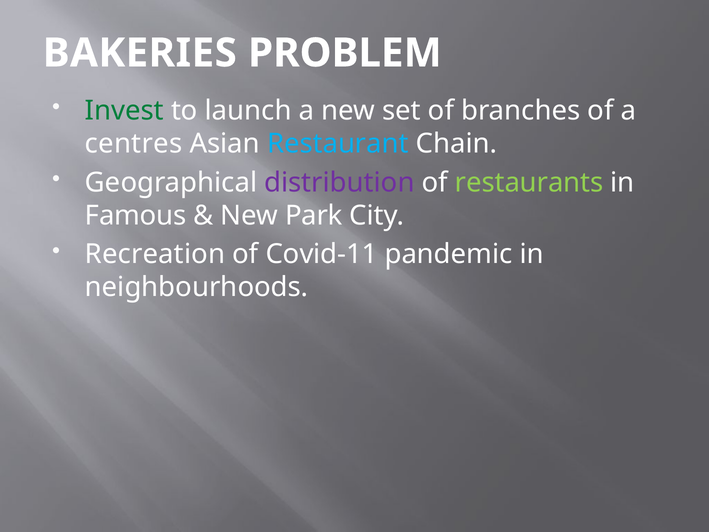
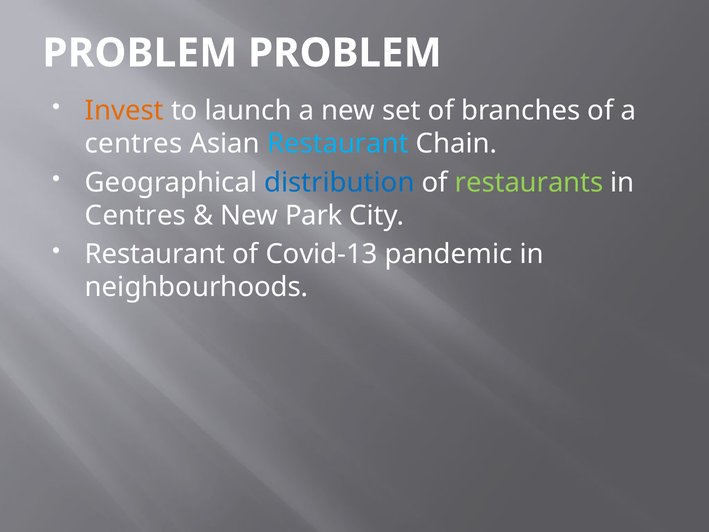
BAKERIES at (140, 53): BAKERIES -> PROBLEM
Invest colour: green -> orange
distribution colour: purple -> blue
Famous at (136, 215): Famous -> Centres
Recreation at (155, 254): Recreation -> Restaurant
Covid-11: Covid-11 -> Covid-13
